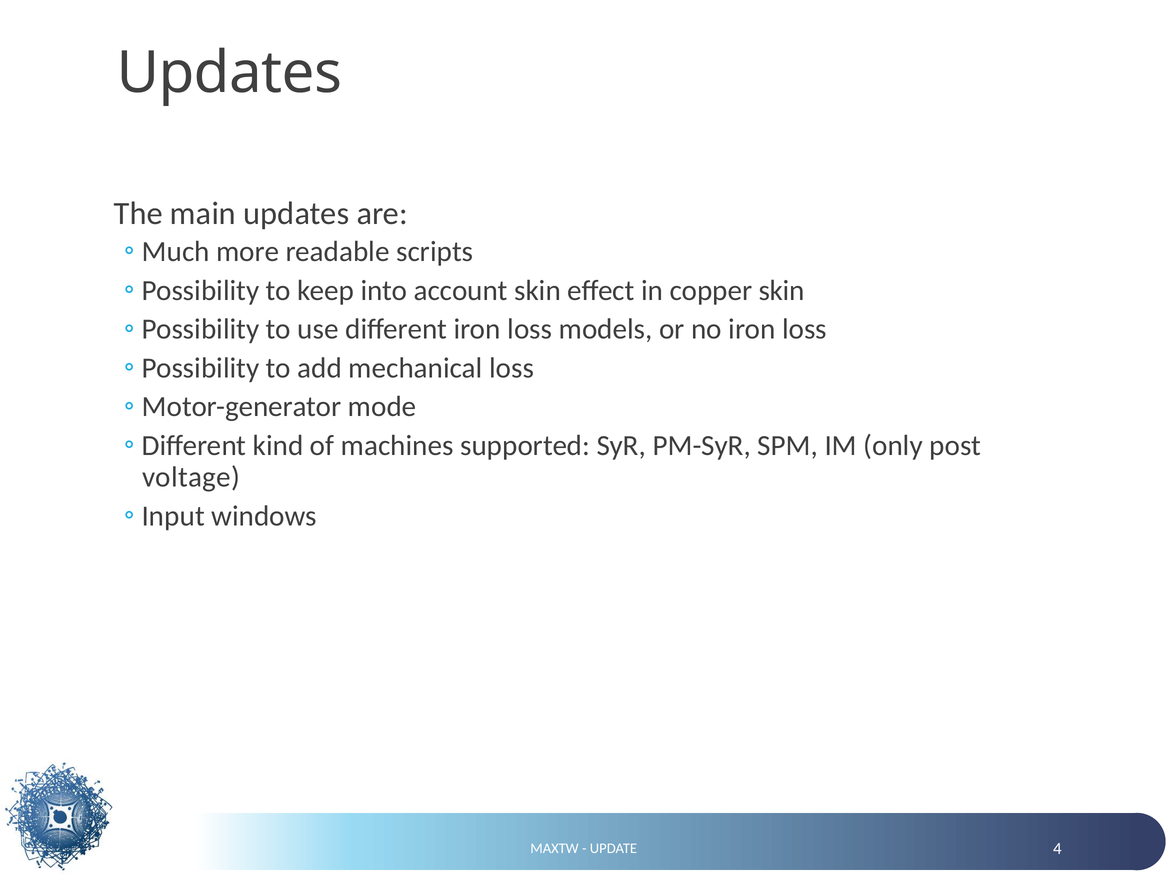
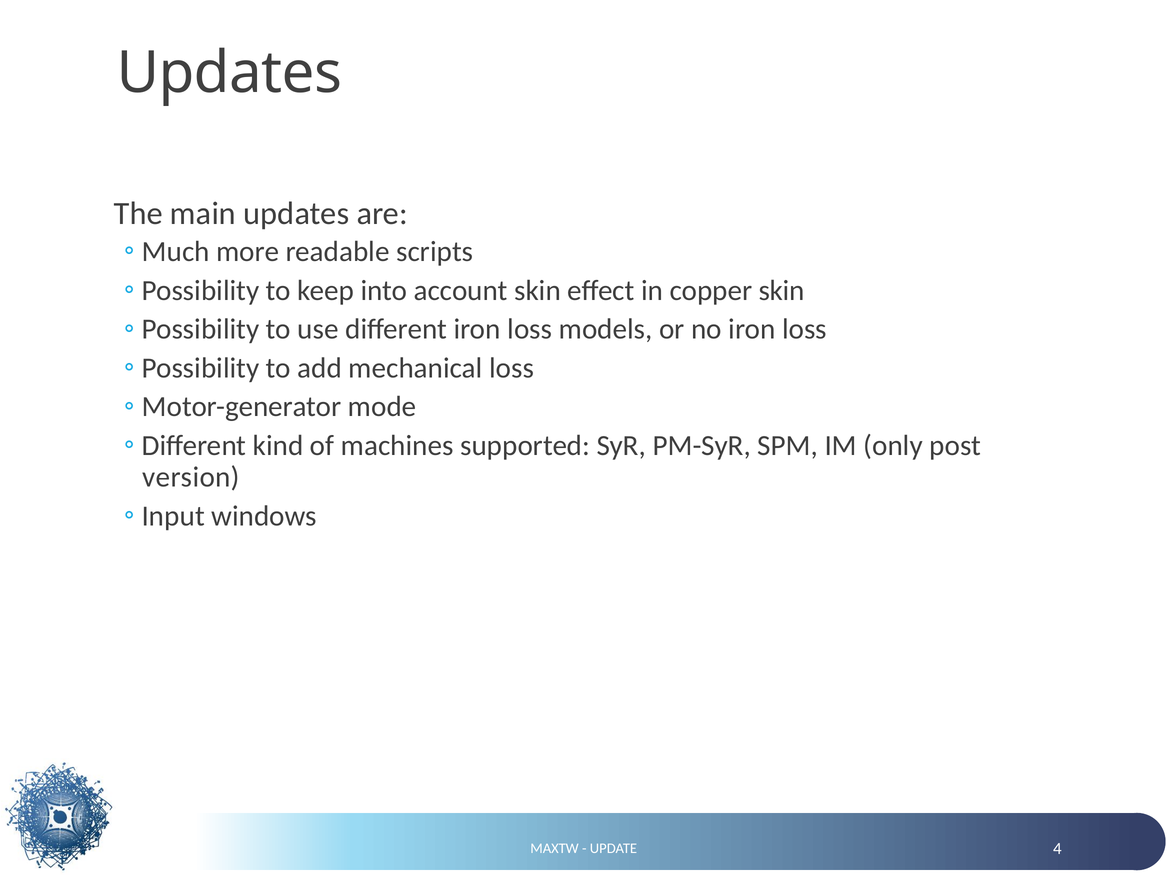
voltage: voltage -> version
